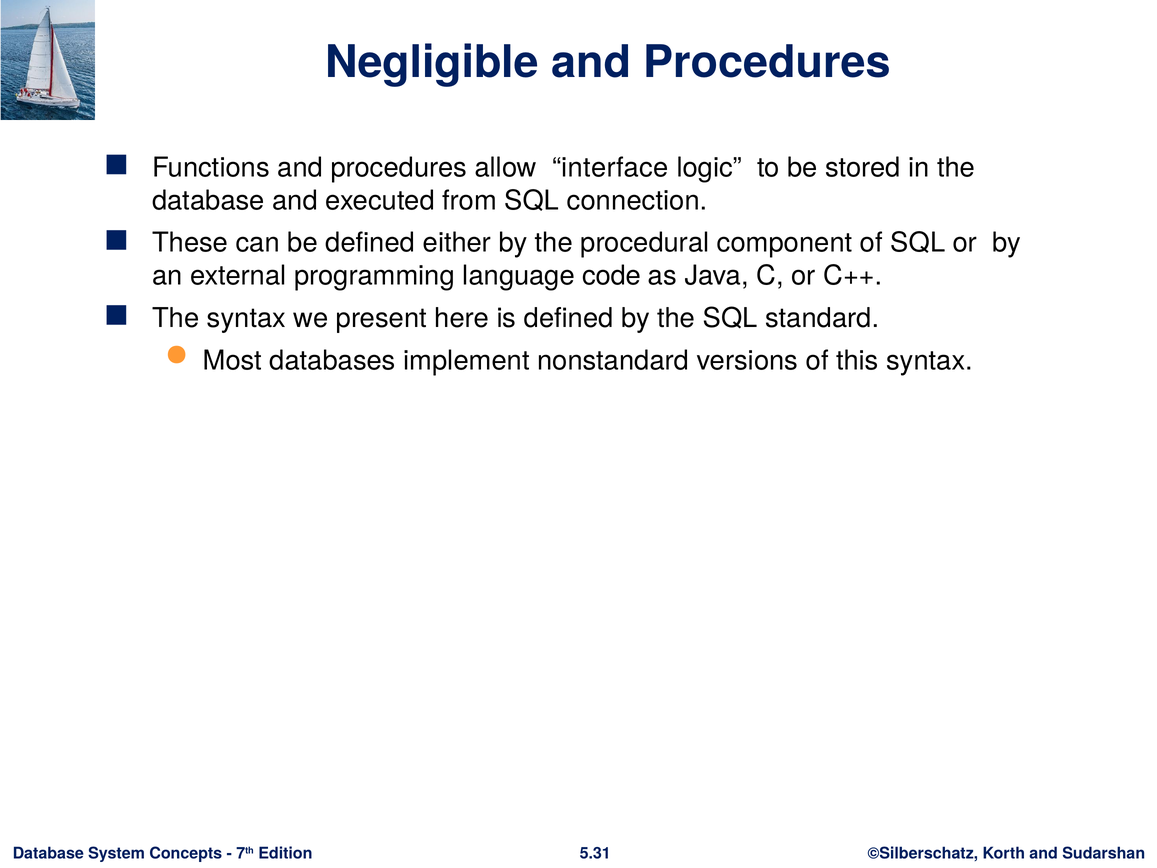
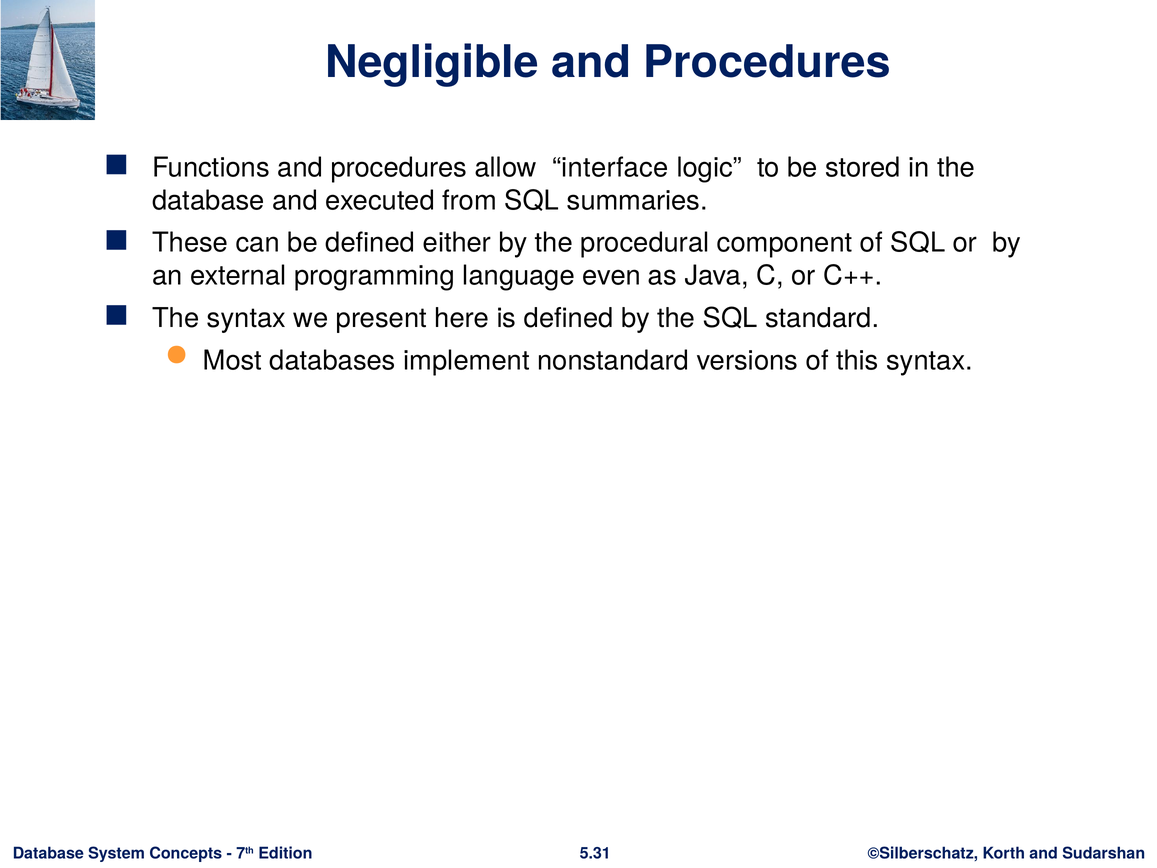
connection: connection -> summaries
code: code -> even
